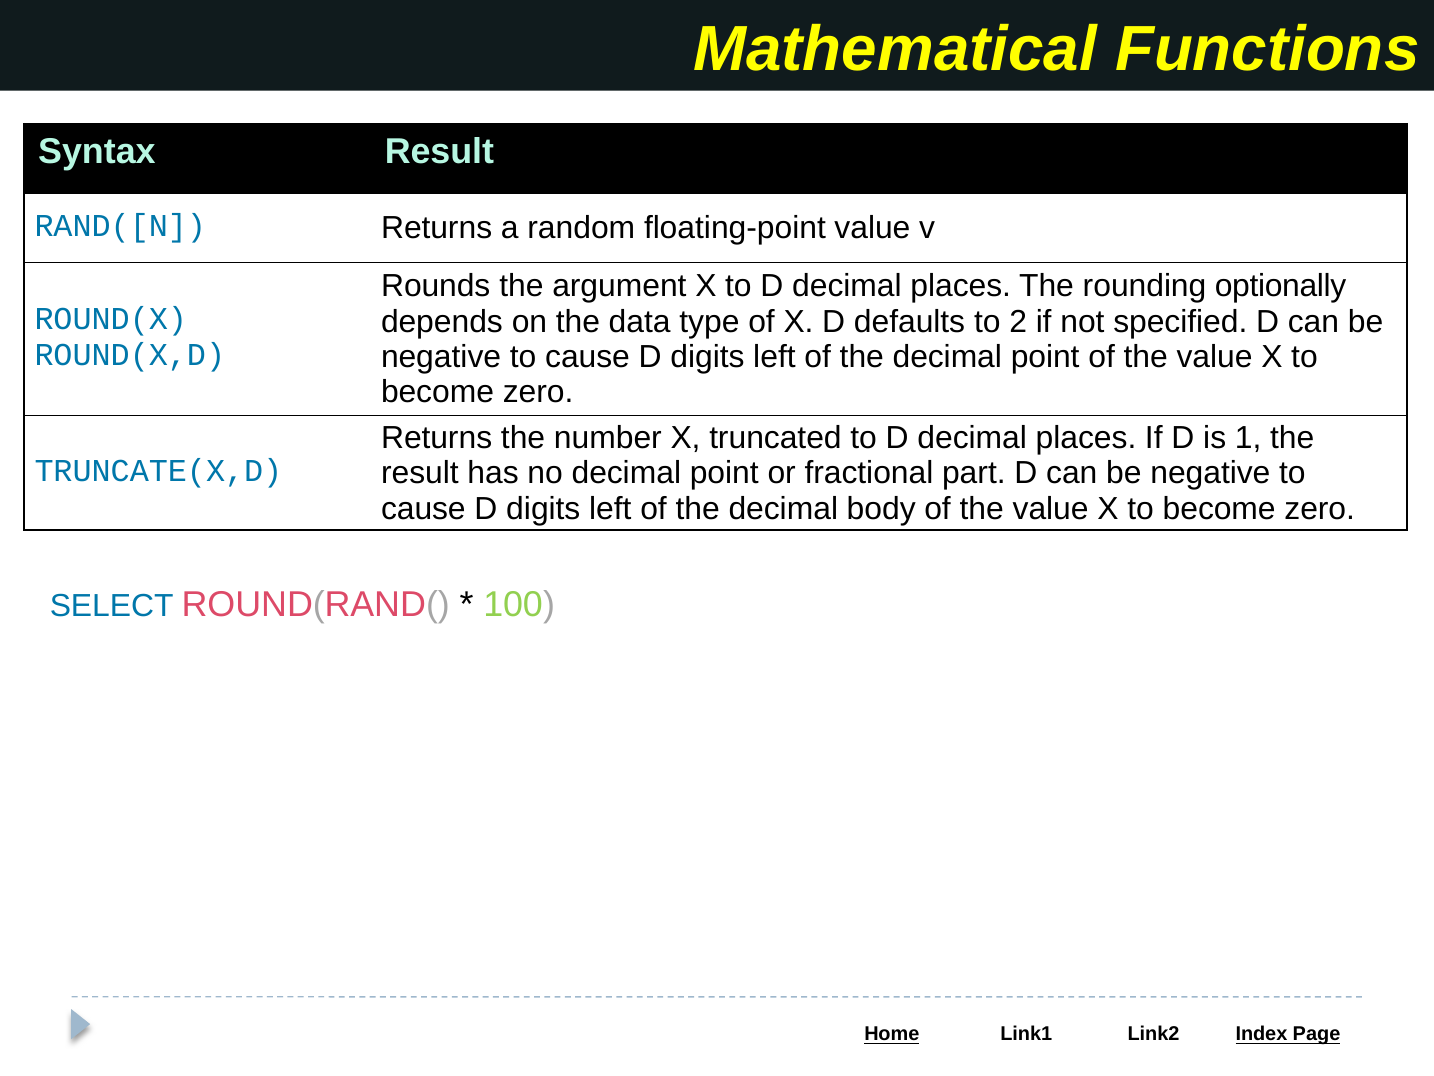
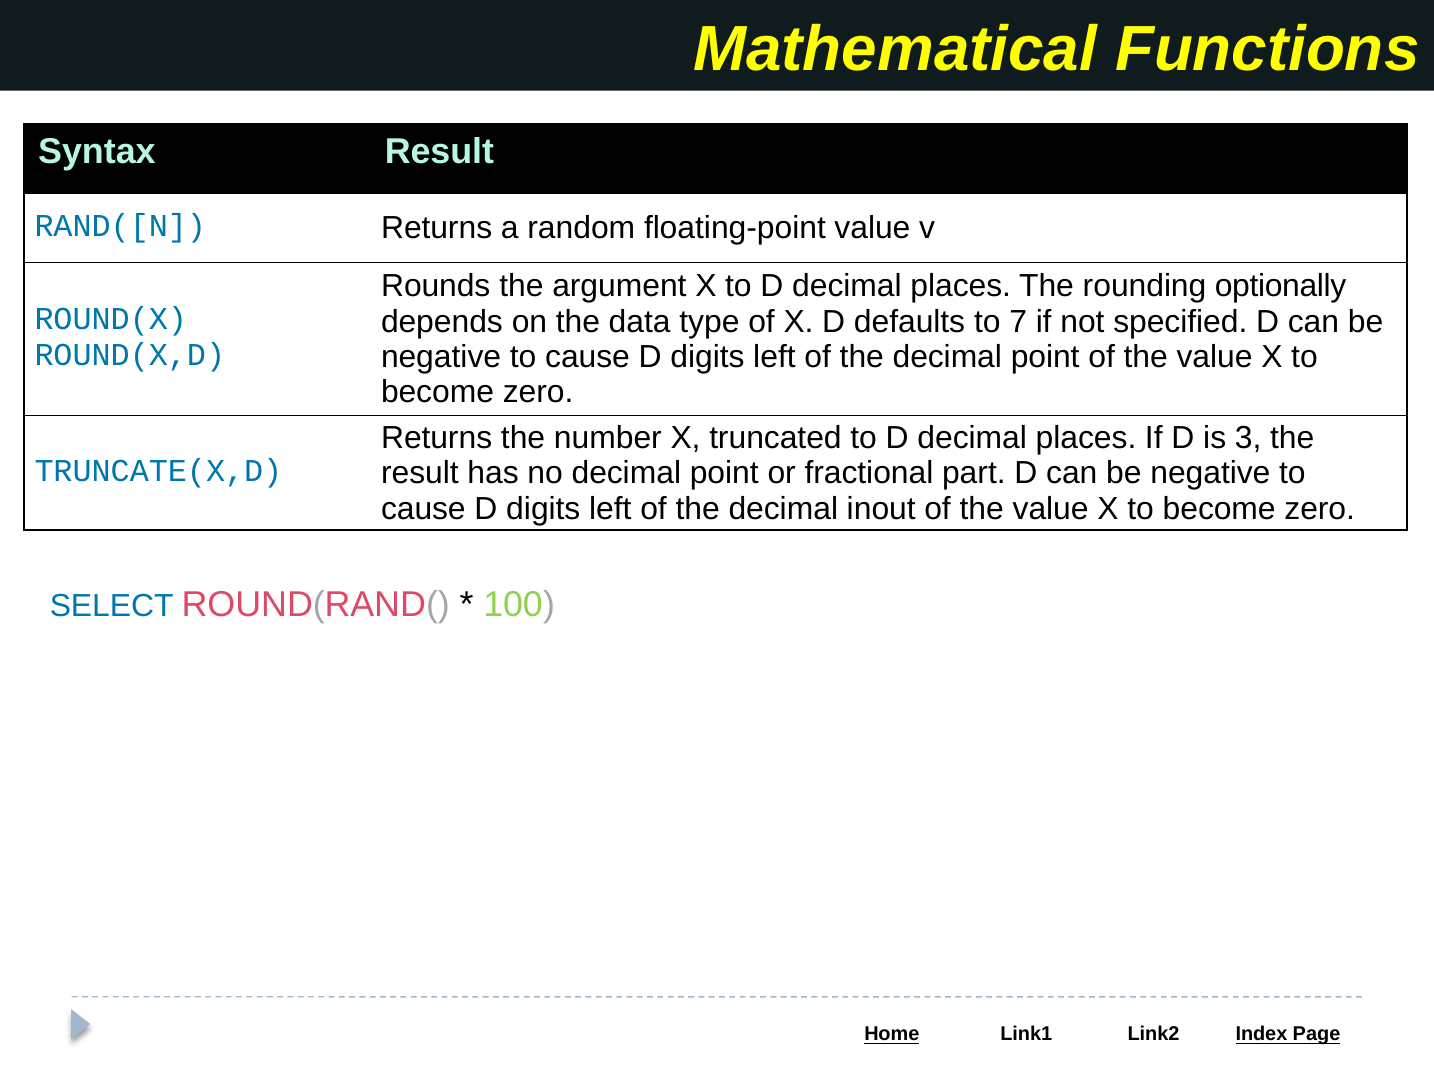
2: 2 -> 7
1: 1 -> 3
body: body -> inout
